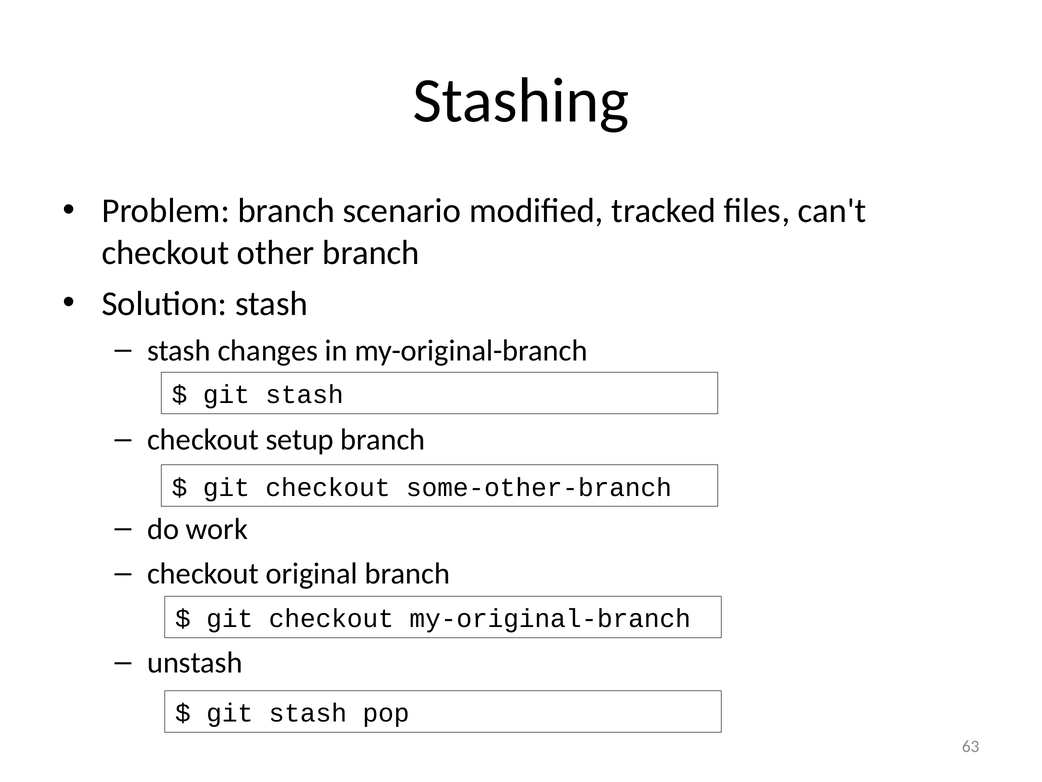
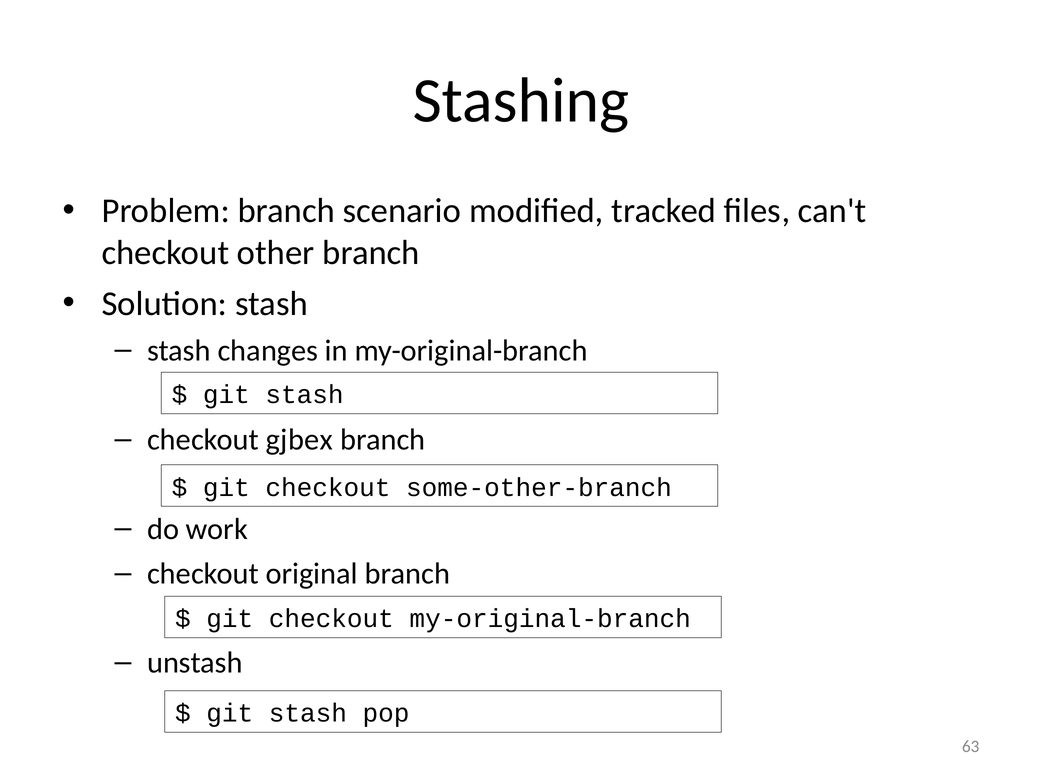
setup: setup -> gjbex
